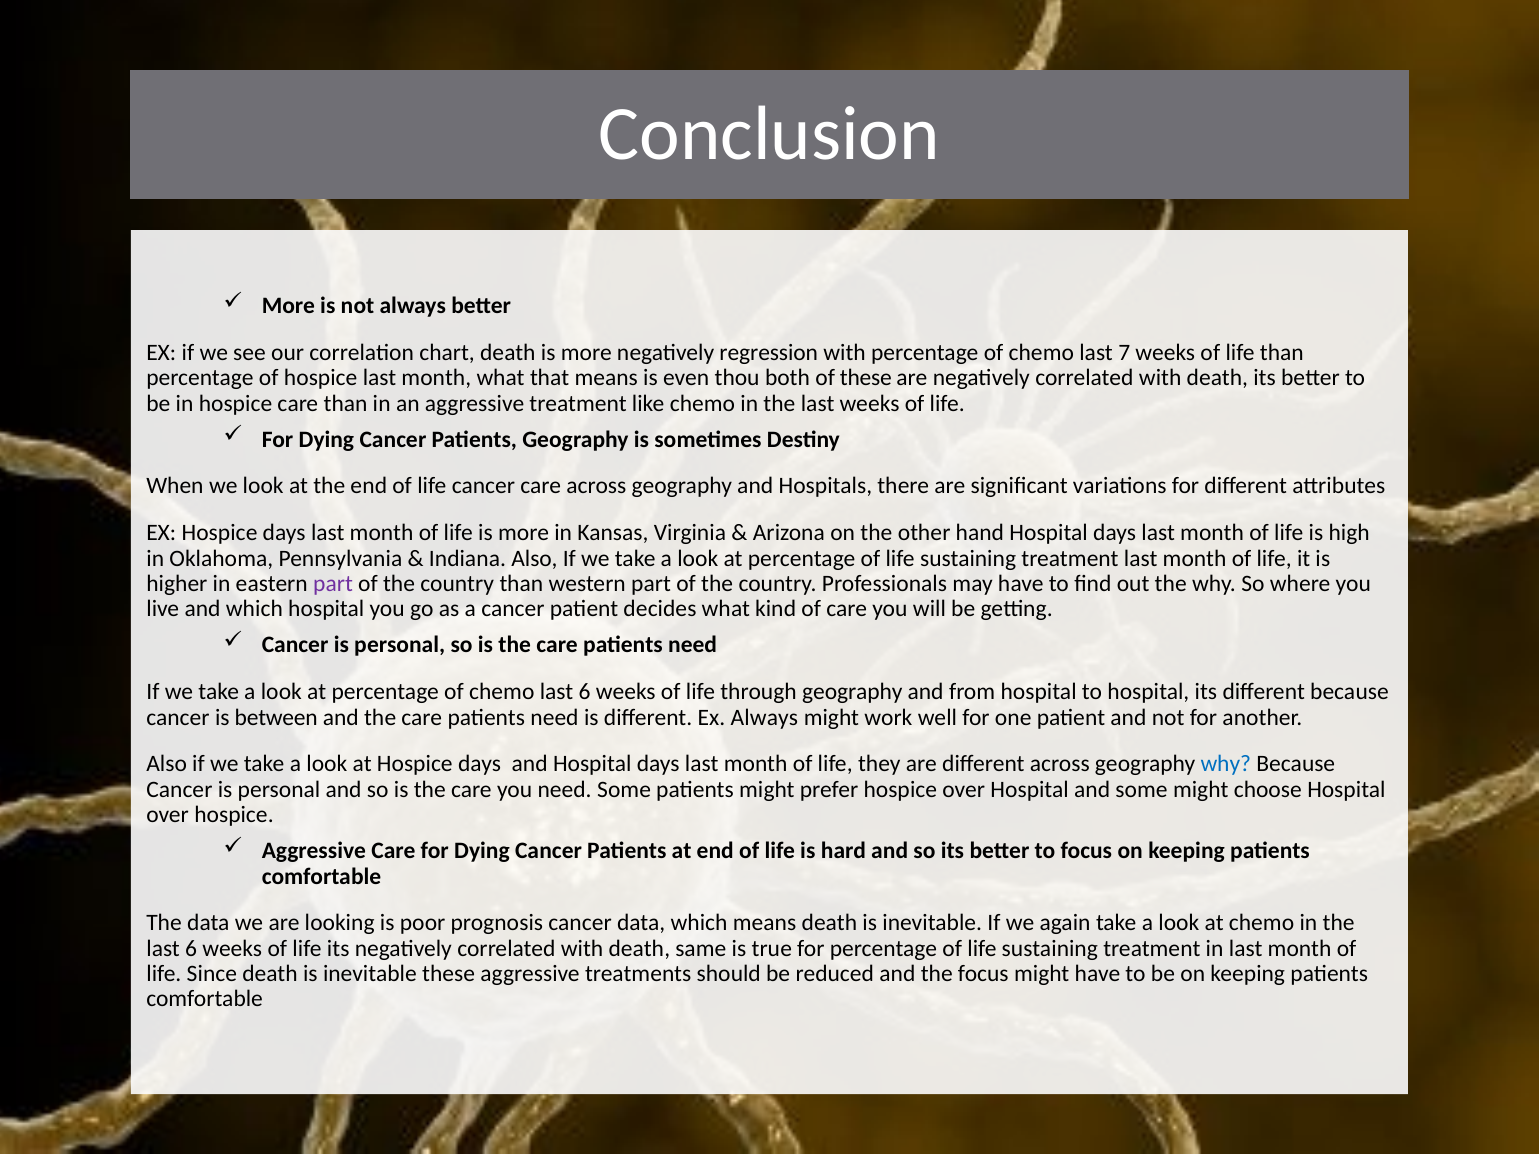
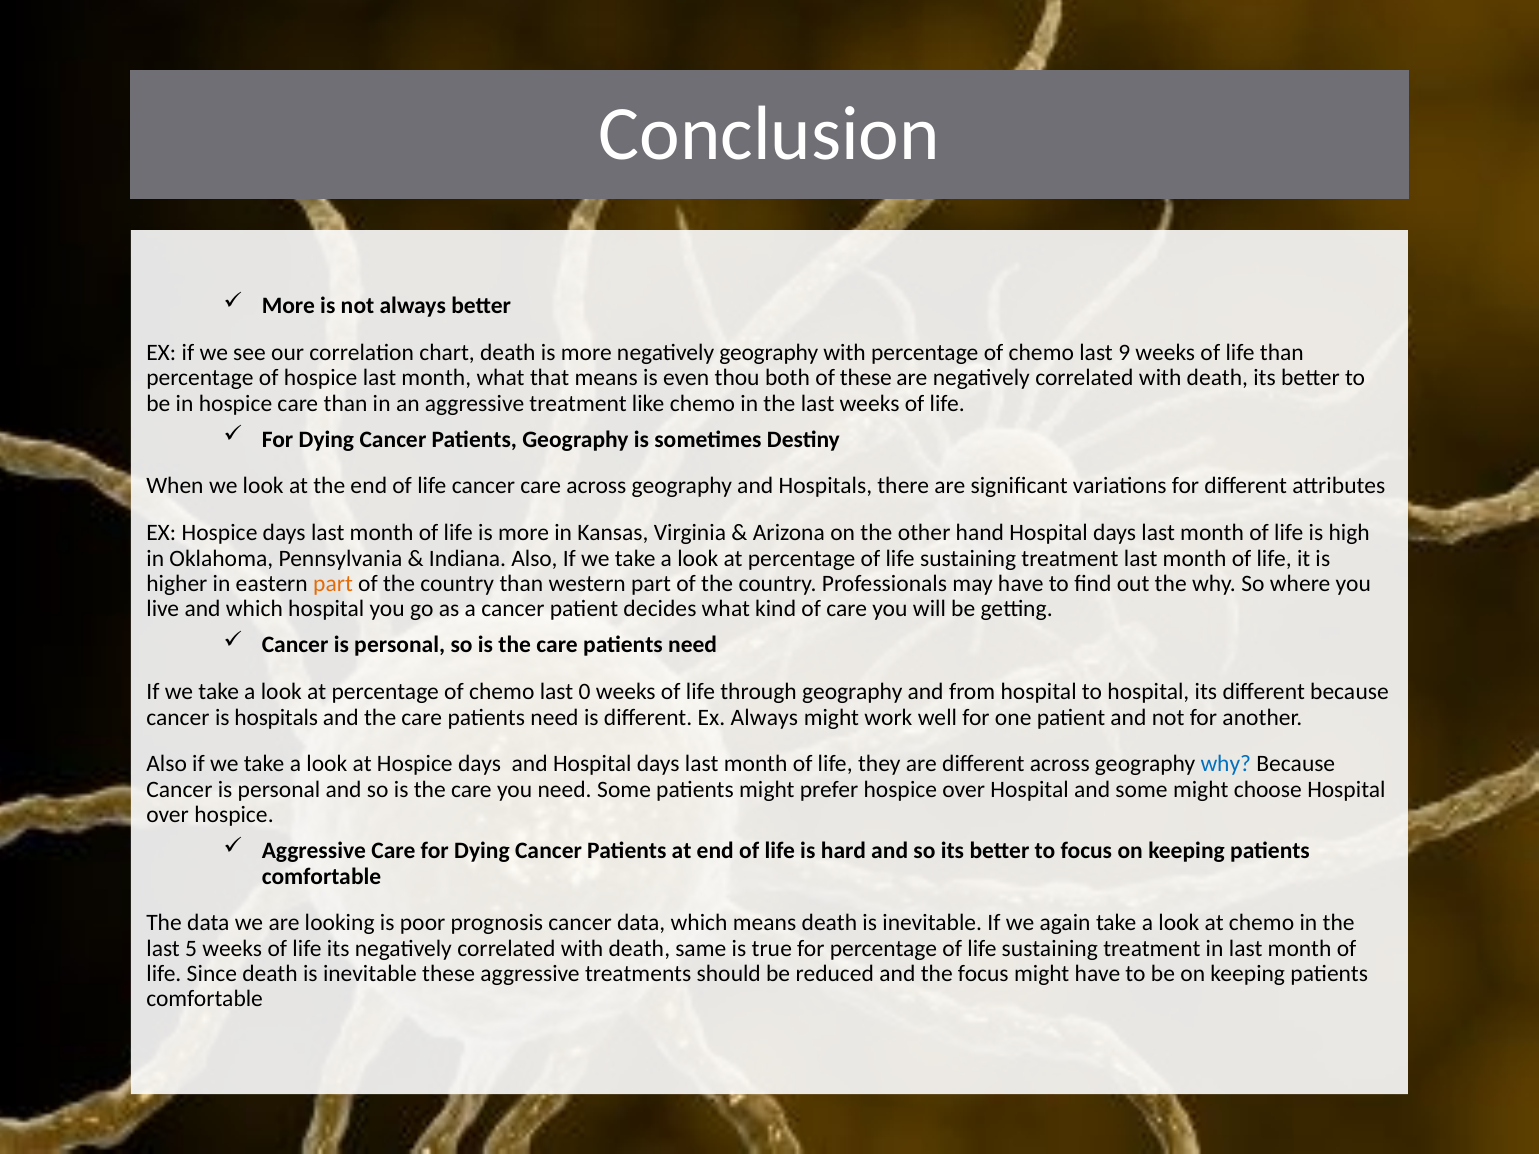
negatively regression: regression -> geography
7: 7 -> 9
part at (333, 584) colour: purple -> orange
chemo last 6: 6 -> 0
is between: between -> hospitals
6 at (191, 949): 6 -> 5
